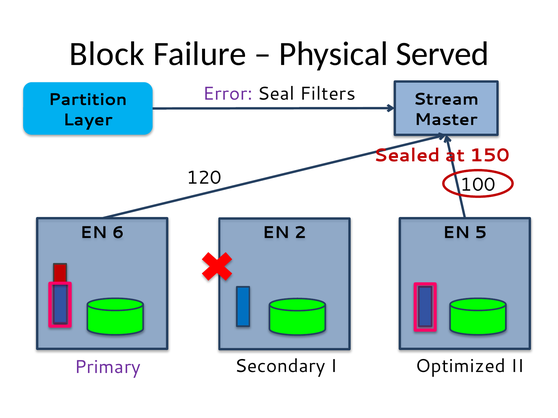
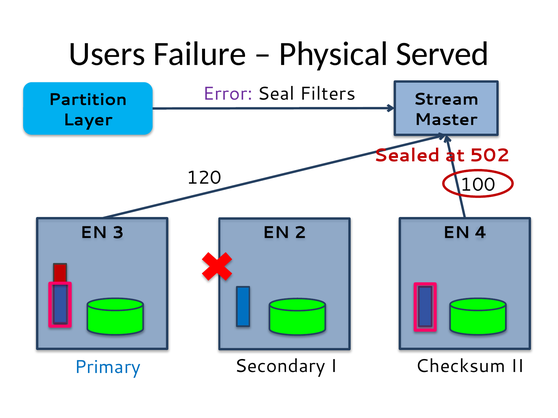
Block: Block -> Users
150: 150 -> 502
6: 6 -> 3
5: 5 -> 4
Optimized: Optimized -> Checksum
Primary colour: purple -> blue
